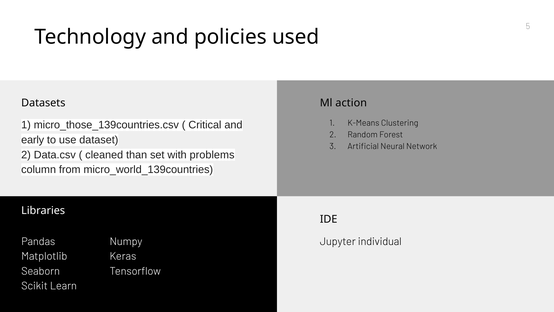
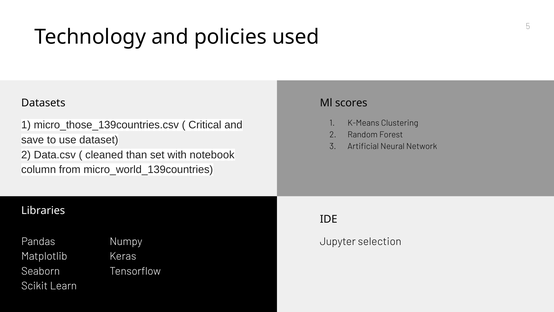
action: action -> scores
early: early -> save
problems: problems -> notebook
individual: individual -> selection
